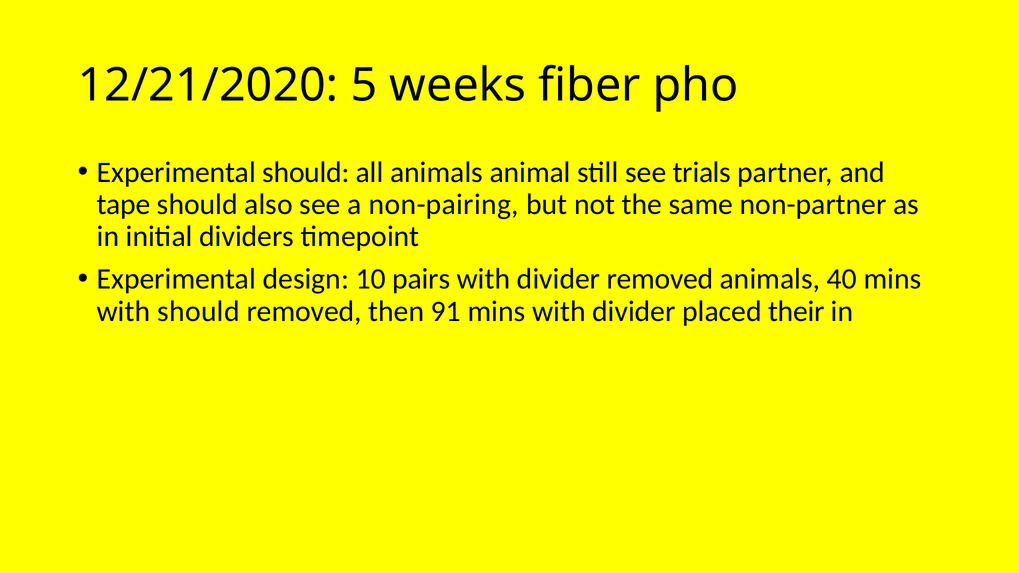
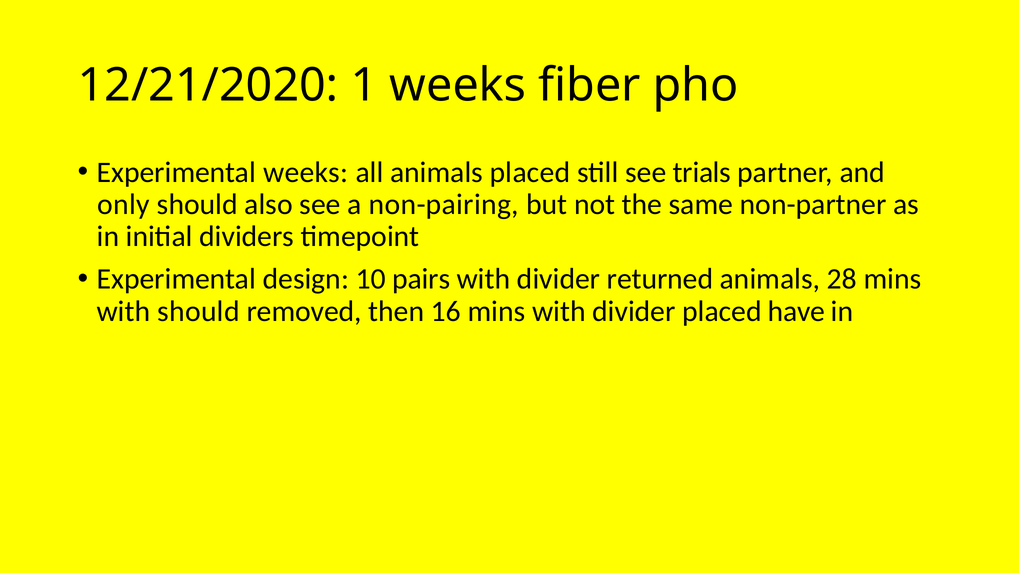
5: 5 -> 1
Experimental should: should -> weeks
animals animal: animal -> placed
tape: tape -> only
divider removed: removed -> returned
40: 40 -> 28
91: 91 -> 16
their: their -> have
